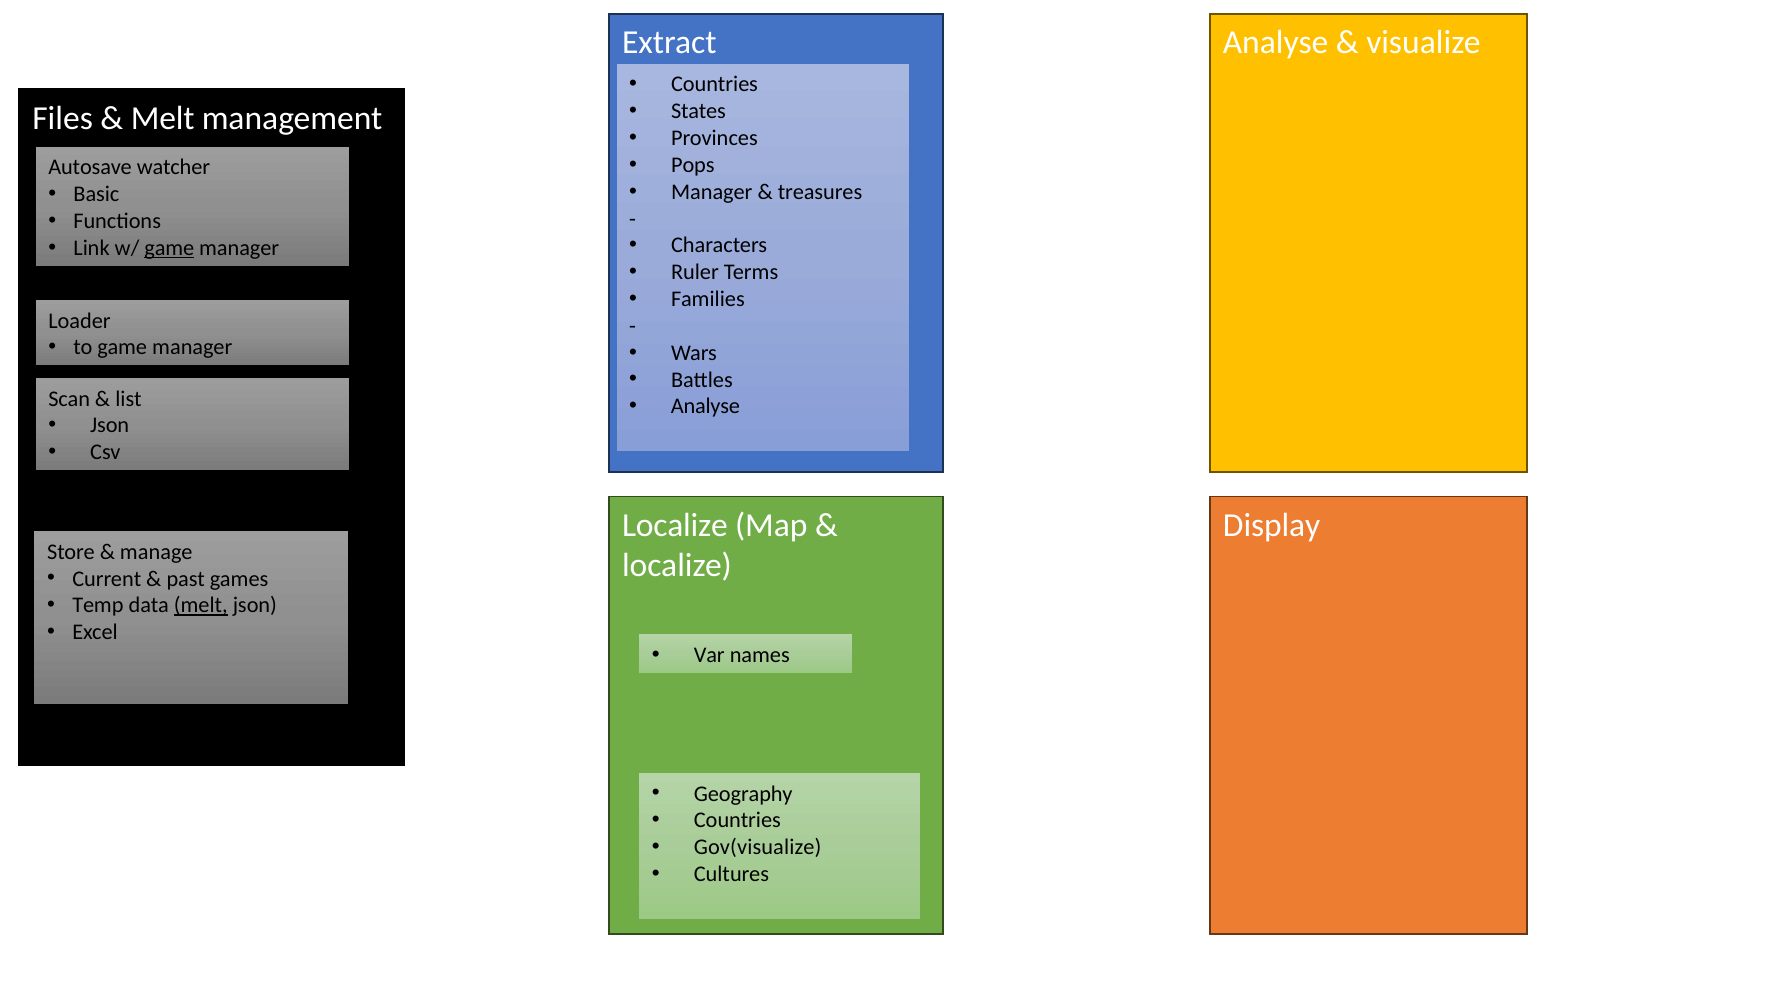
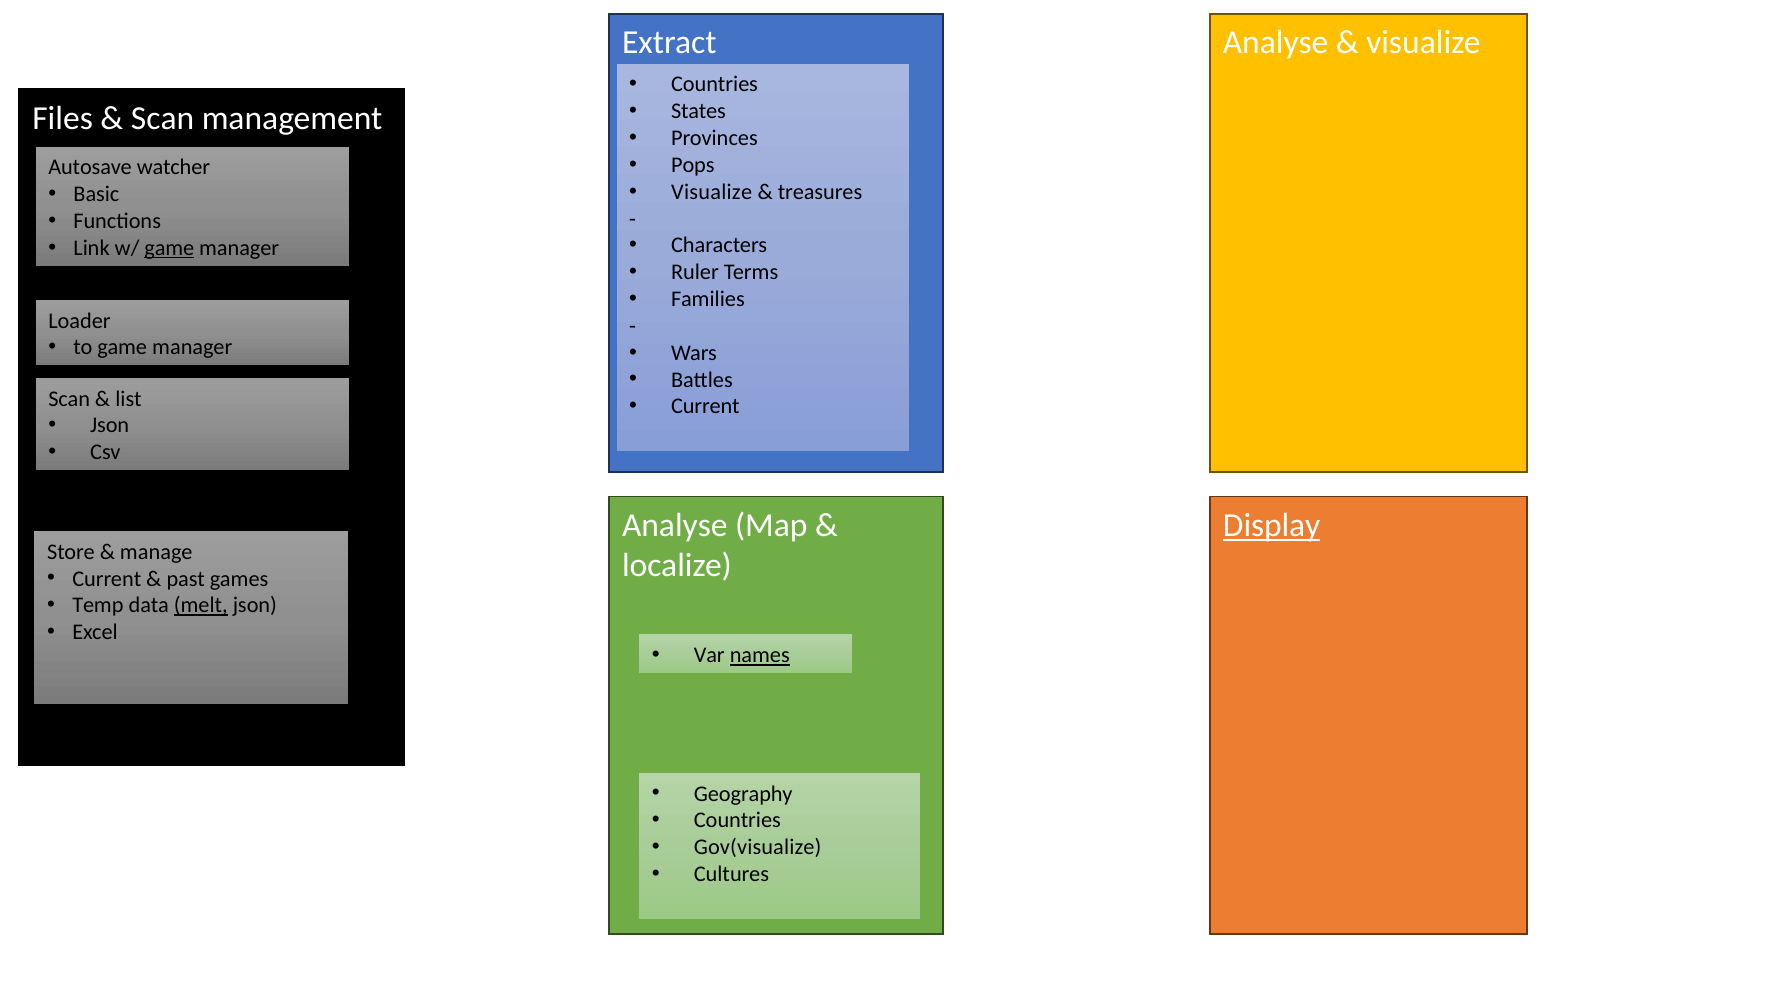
Melt at (163, 118): Melt -> Scan
Manager at (712, 192): Manager -> Visualize
Analyse at (705, 407): Analyse -> Current
Localize at (675, 526): Localize -> Analyse
Display underline: none -> present
names underline: none -> present
